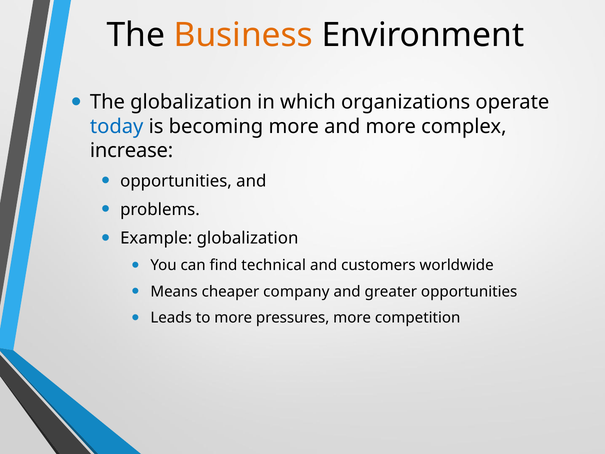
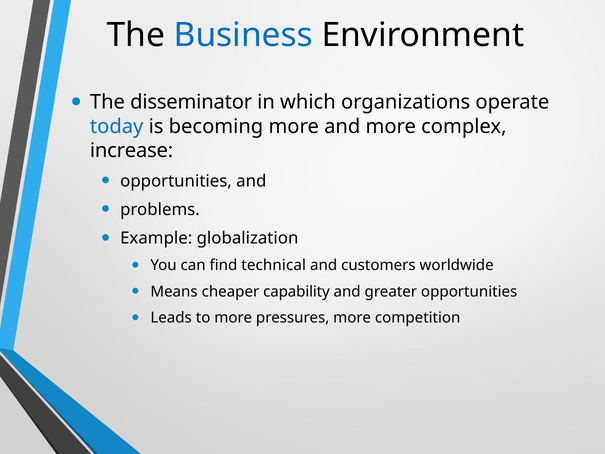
Business colour: orange -> blue
The globalization: globalization -> disseminator
company: company -> capability
